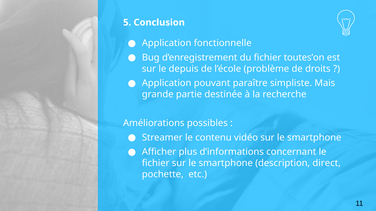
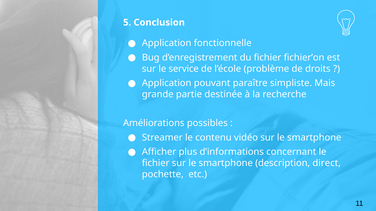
toutes’on: toutes’on -> fichier’on
depuis: depuis -> service
